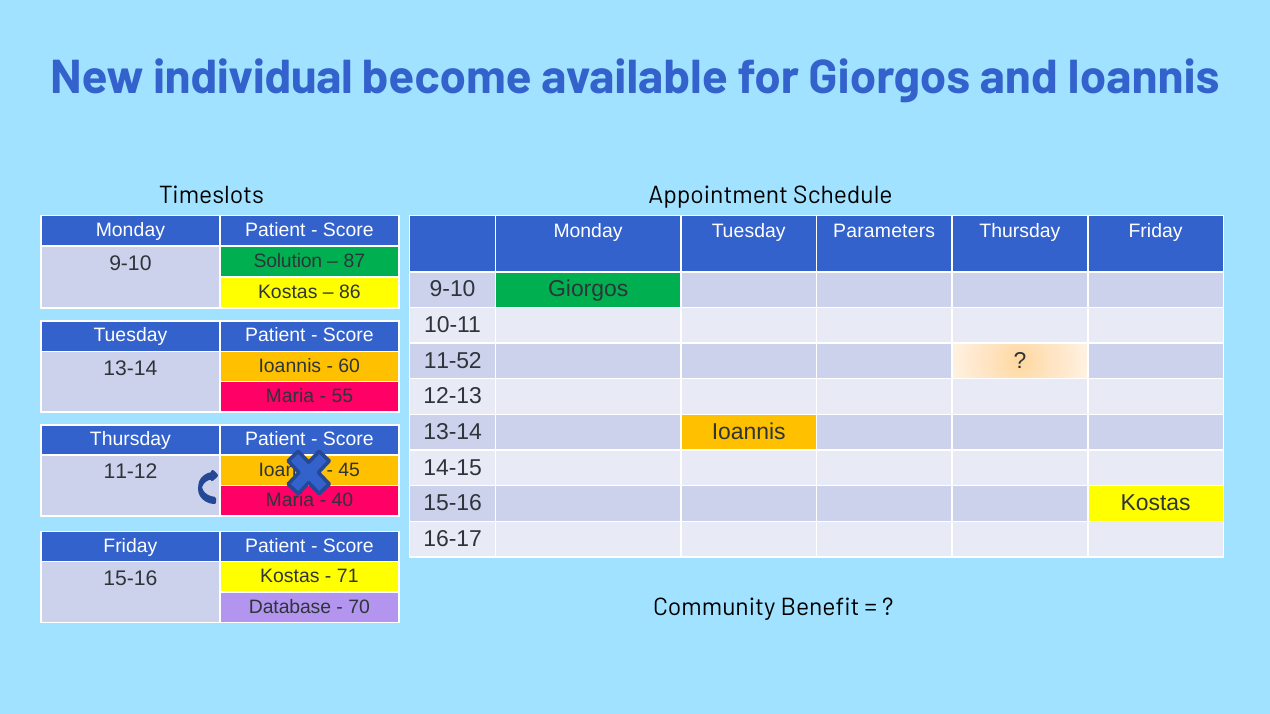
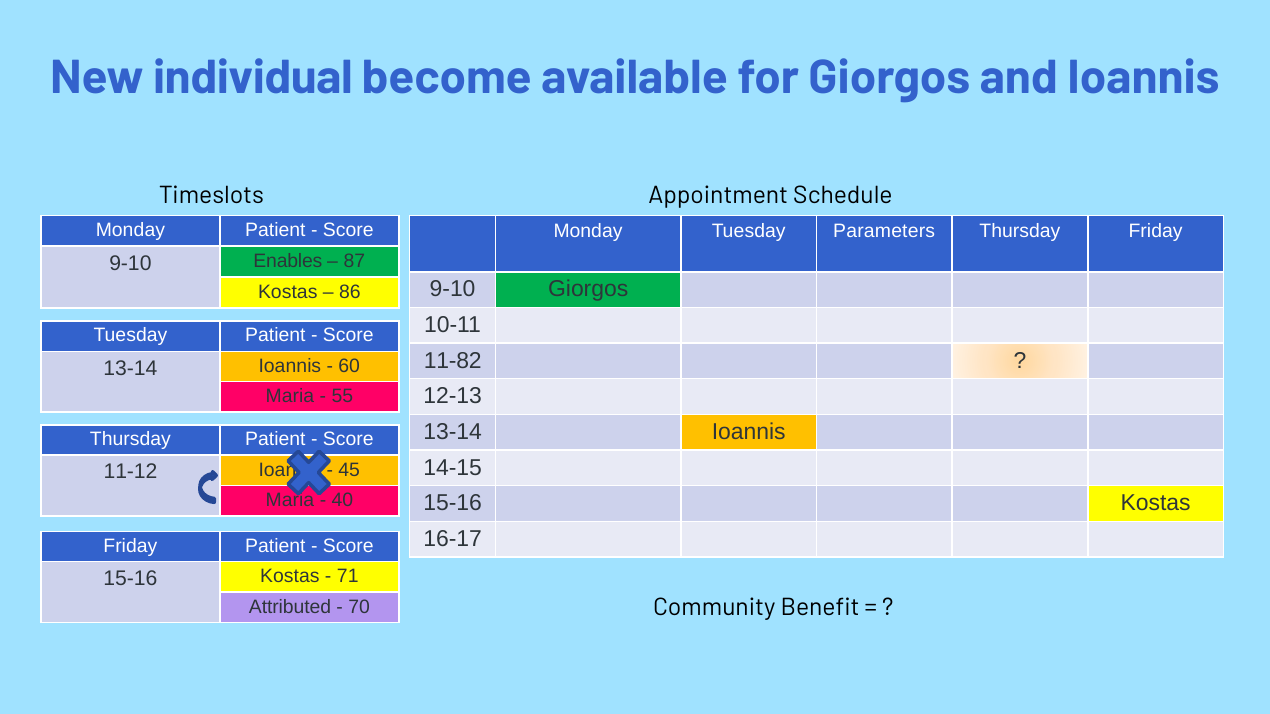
Solution: Solution -> Enables
11-52: 11-52 -> 11-82
Database: Database -> Attributed
